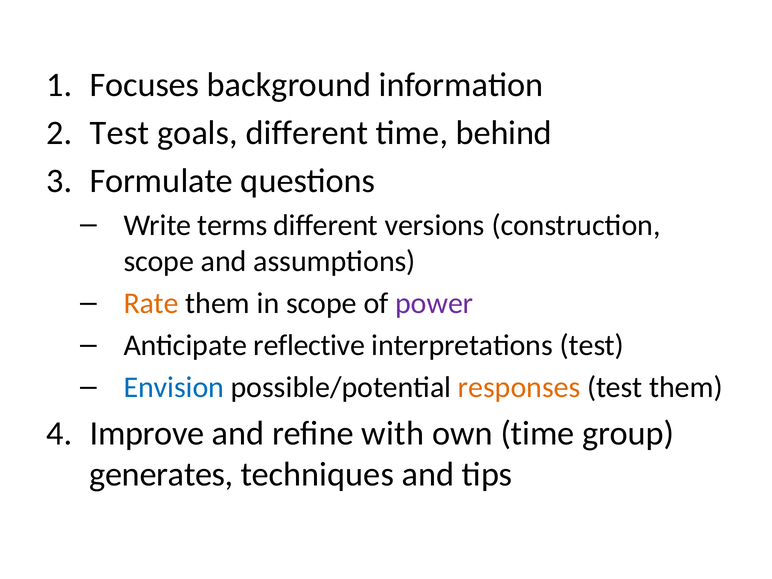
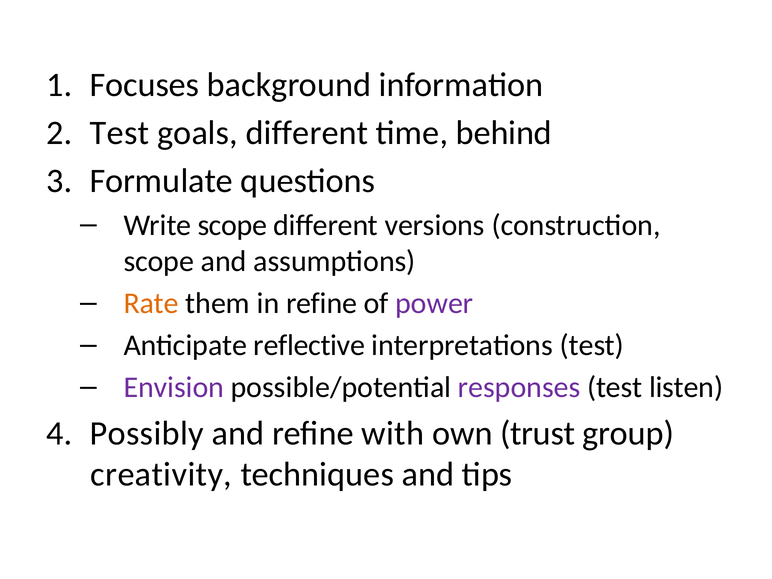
Write terms: terms -> scope
in scope: scope -> refine
Envision colour: blue -> purple
responses colour: orange -> purple
test them: them -> listen
Improve: Improve -> Possibly
own time: time -> trust
generates: generates -> creativity
